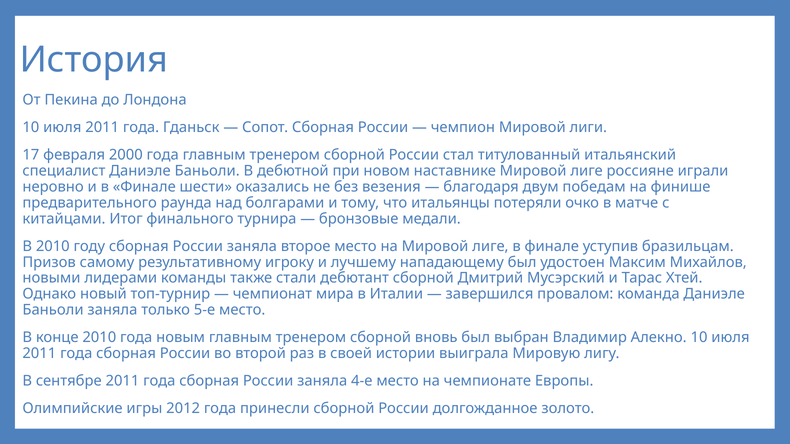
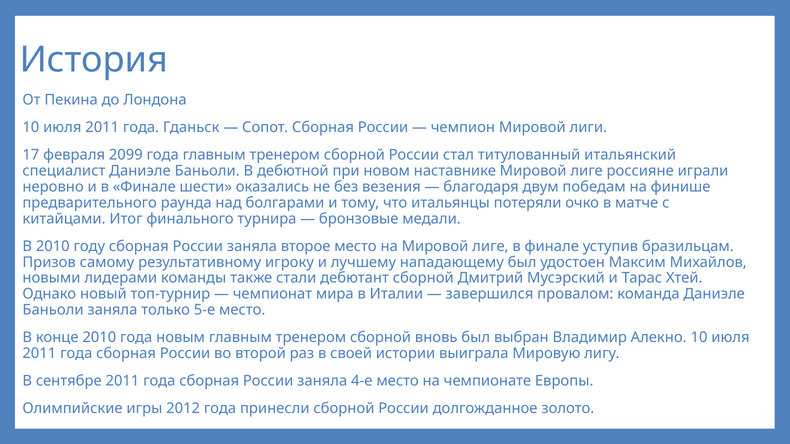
2000: 2000 -> 2099
